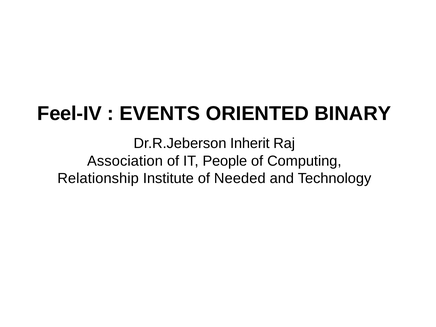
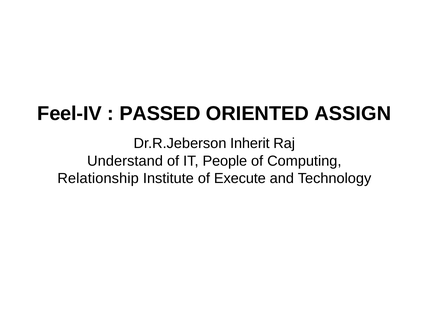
EVENTS: EVENTS -> PASSED
BINARY: BINARY -> ASSIGN
Association: Association -> Understand
Needed: Needed -> Execute
